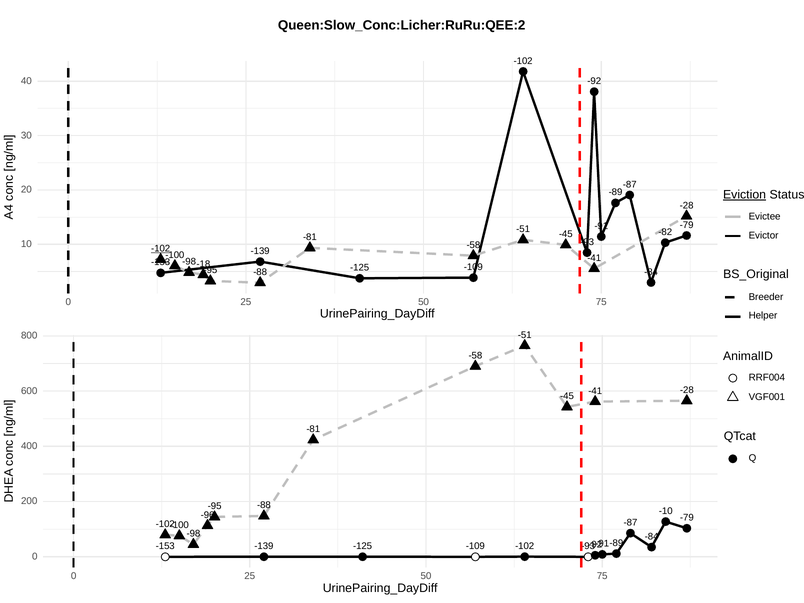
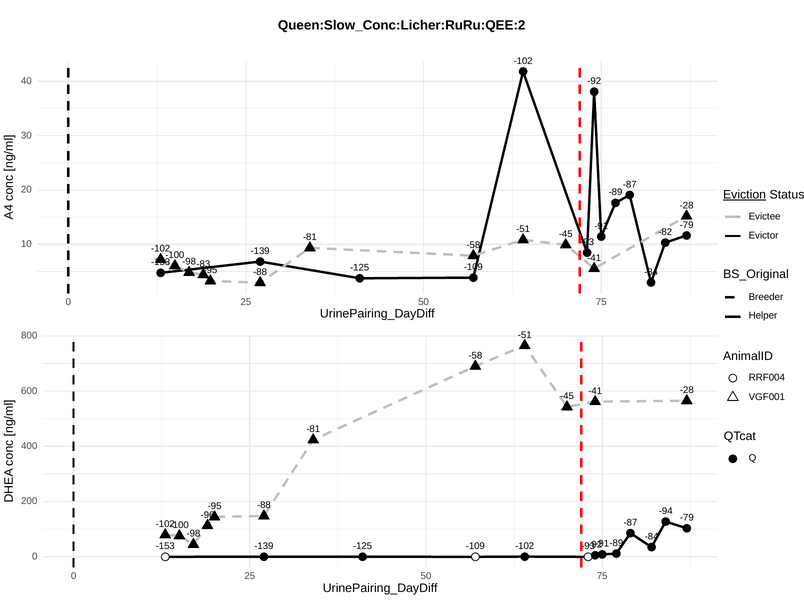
-102 at (161, 249) underline: present -> none
-18: -18 -> -83
-10: -10 -> -94
